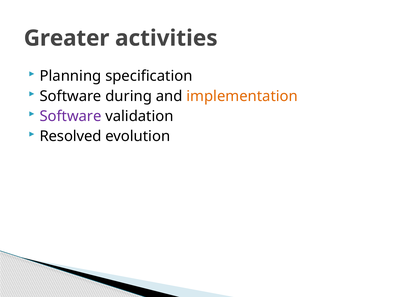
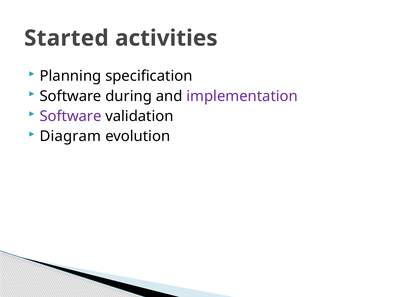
Greater: Greater -> Started
implementation colour: orange -> purple
Resolved: Resolved -> Diagram
